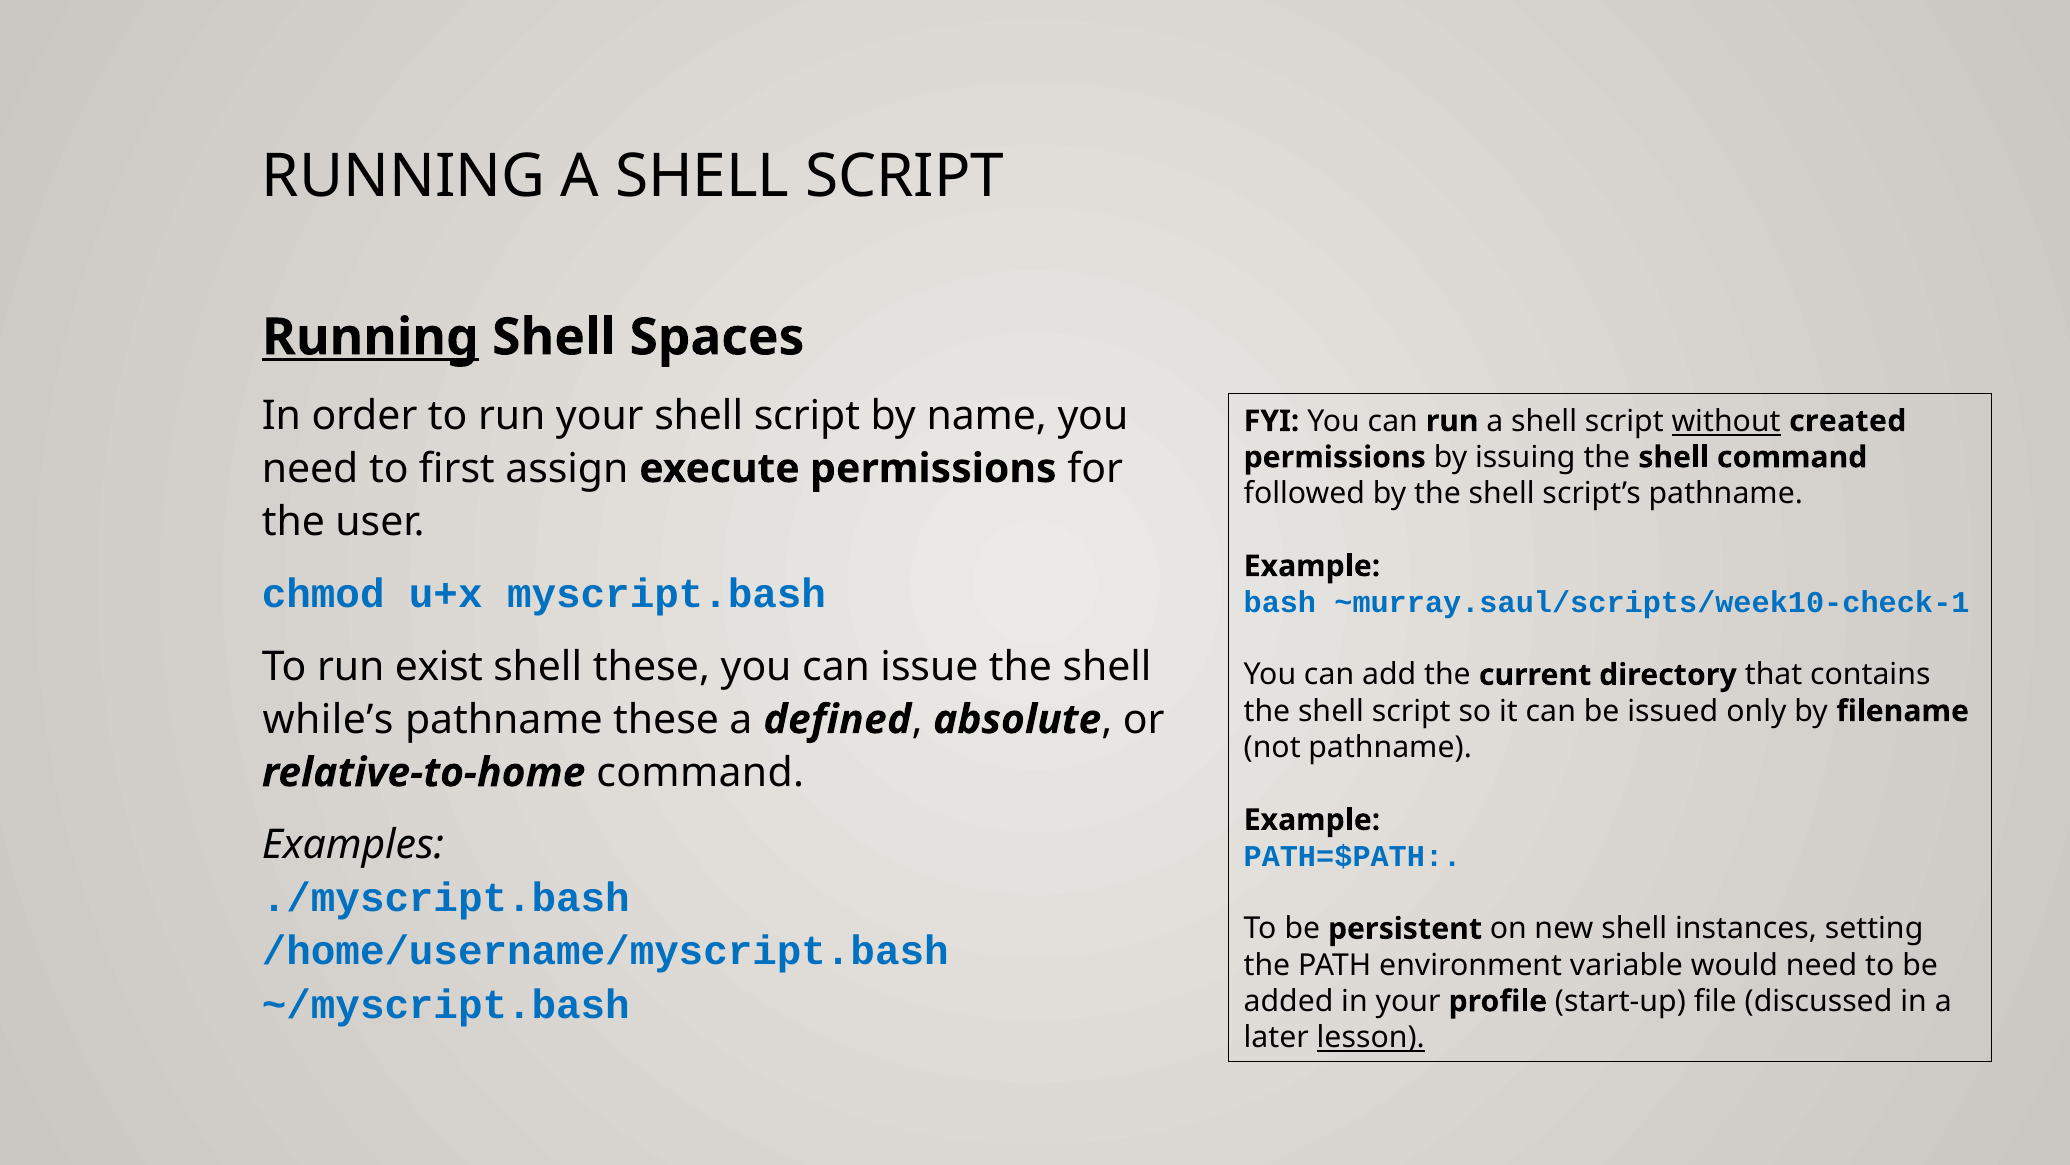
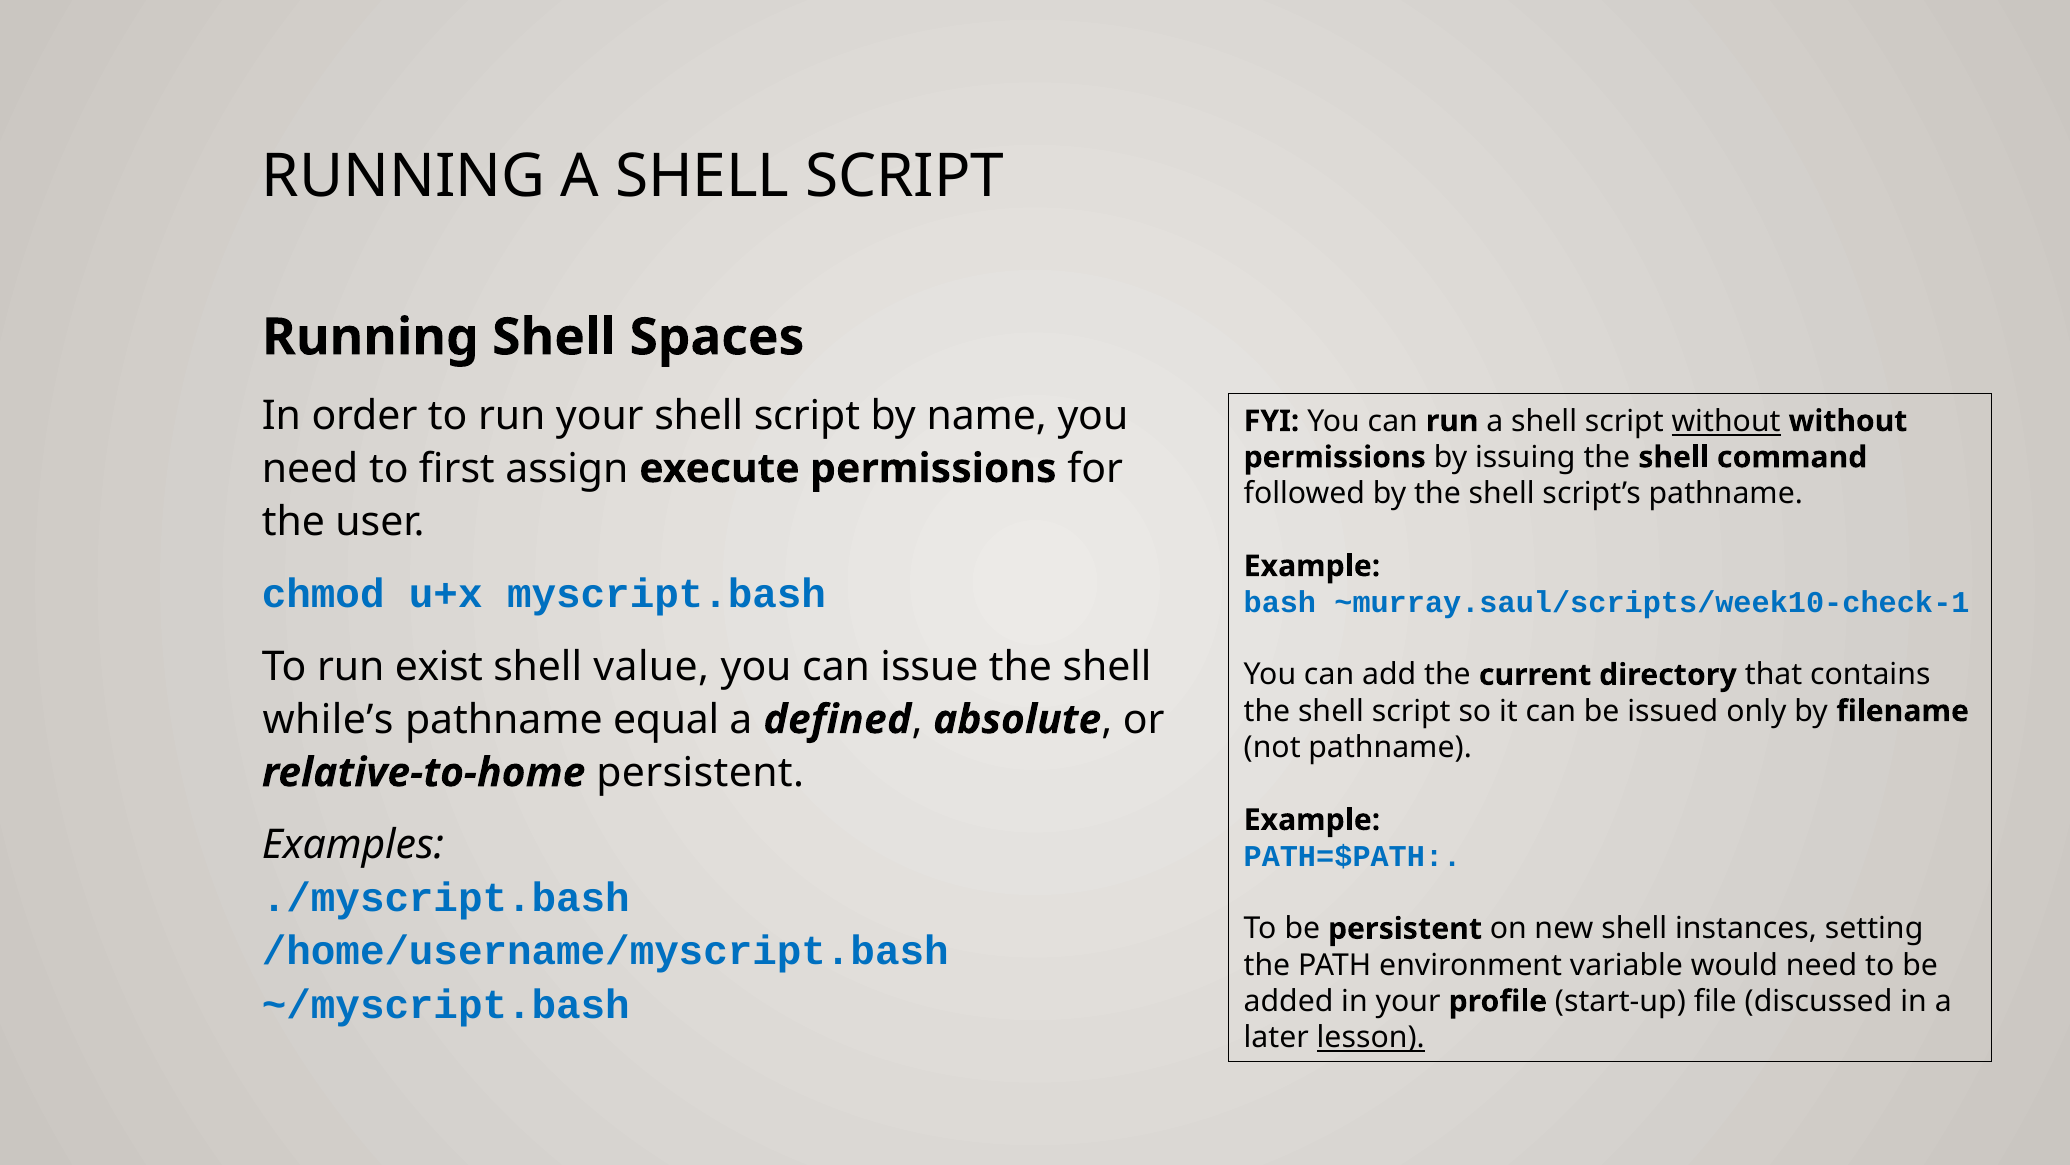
Running at (370, 337) underline: present -> none
without created: created -> without
shell these: these -> value
pathname these: these -> equal
relative-to-home command: command -> persistent
